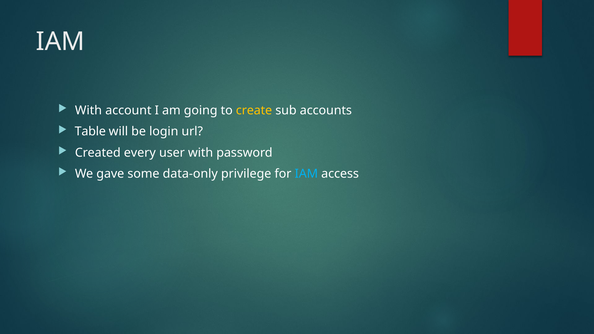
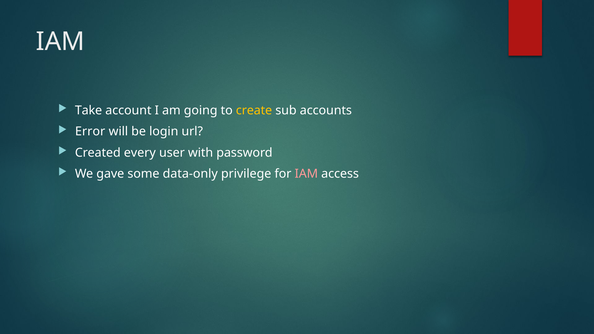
With at (88, 111): With -> Take
Table: Table -> Error
IAM at (306, 174) colour: light blue -> pink
